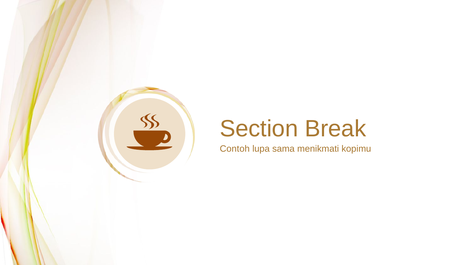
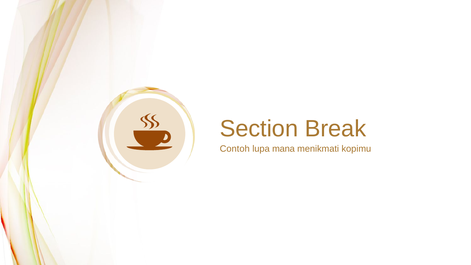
sama: sama -> mana
